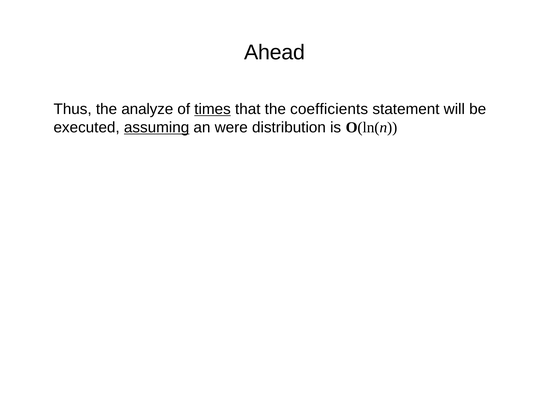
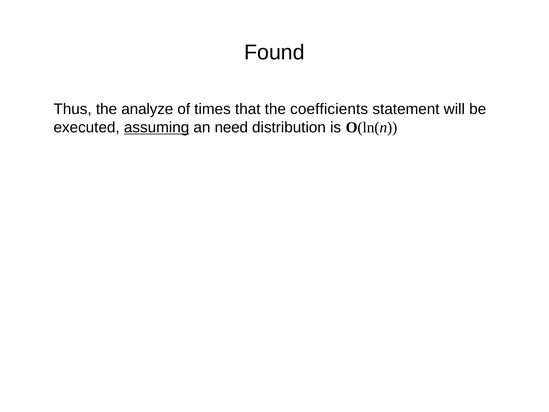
Ahead: Ahead -> Found
times underline: present -> none
were: were -> need
